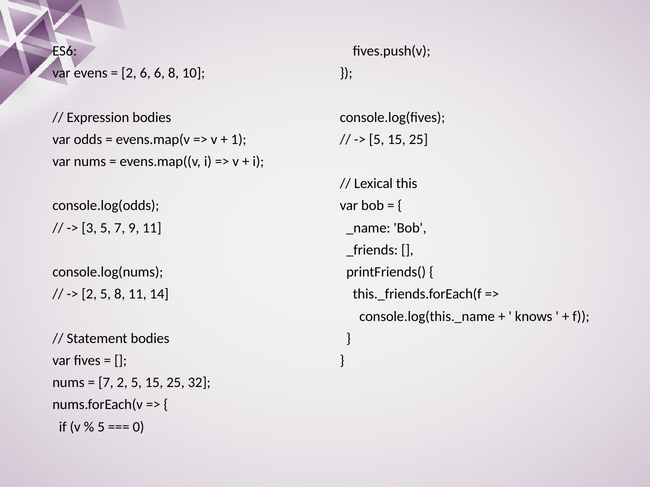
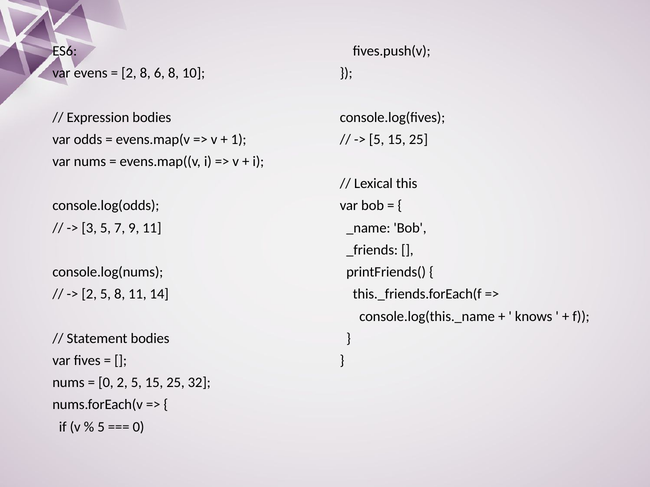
2 6: 6 -> 8
7 at (106, 383): 7 -> 0
